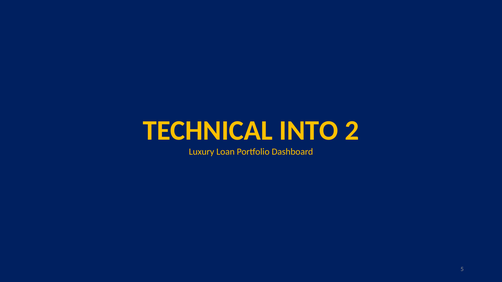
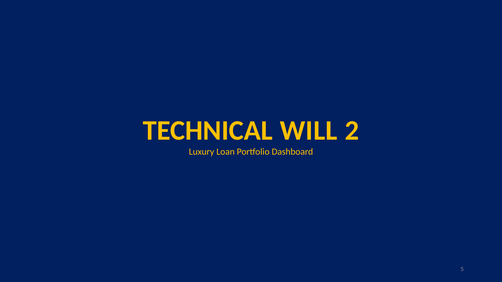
INTO: INTO -> WILL
